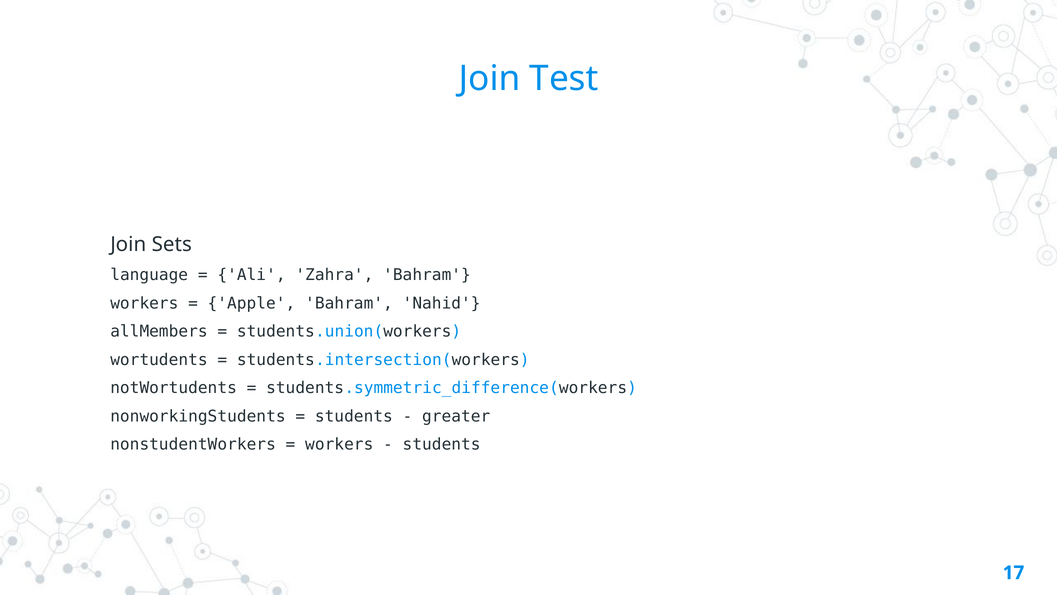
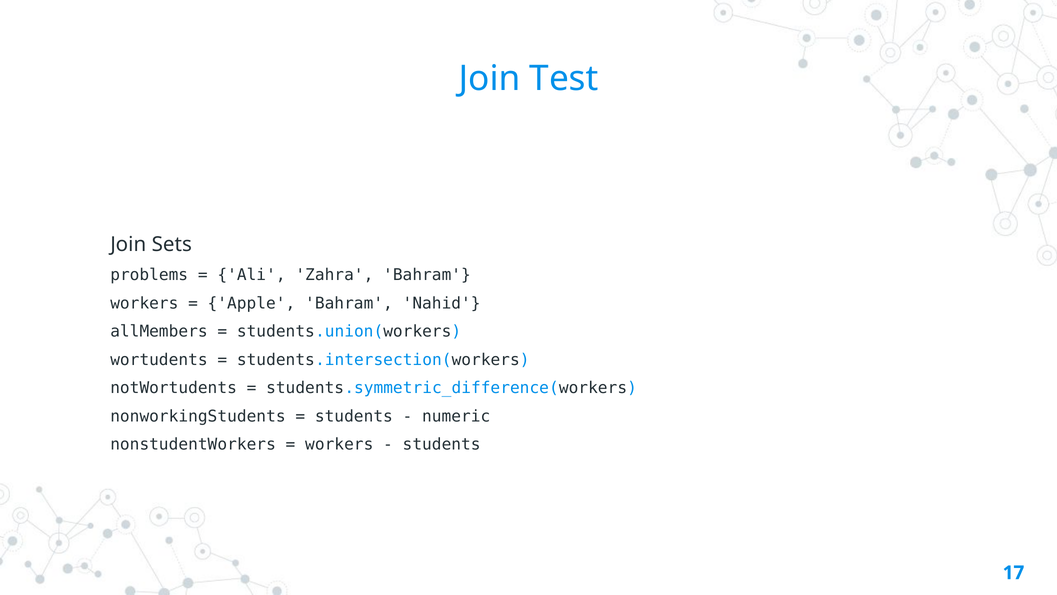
language: language -> problems
greater: greater -> numeric
